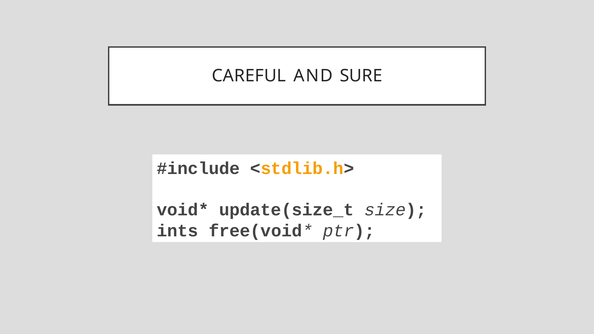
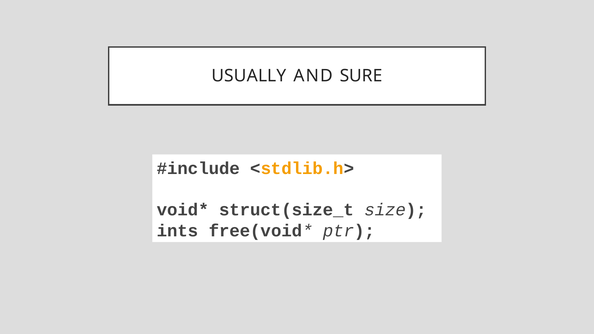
CAREFUL: CAREFUL -> USUALLY
update(size_t: update(size_t -> struct(size_t
